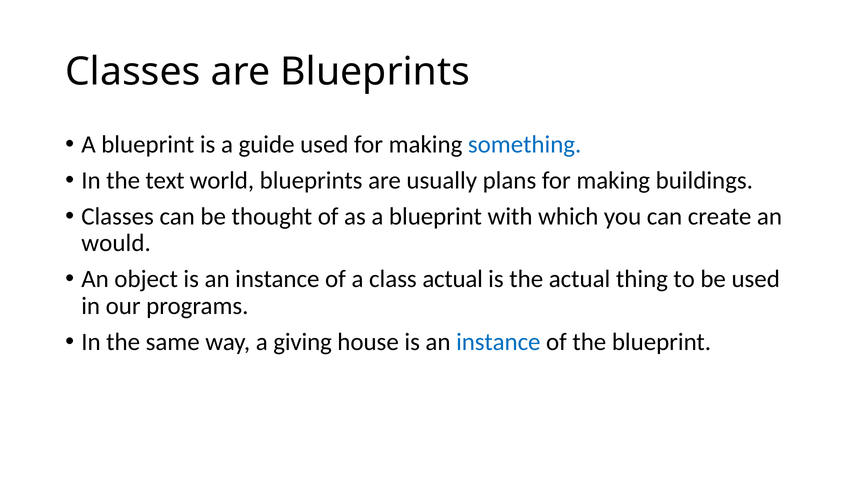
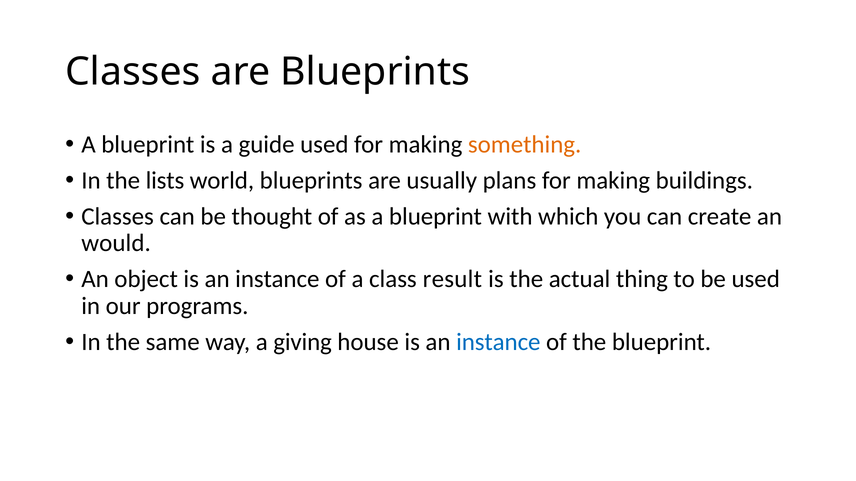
something colour: blue -> orange
text: text -> lists
class actual: actual -> result
